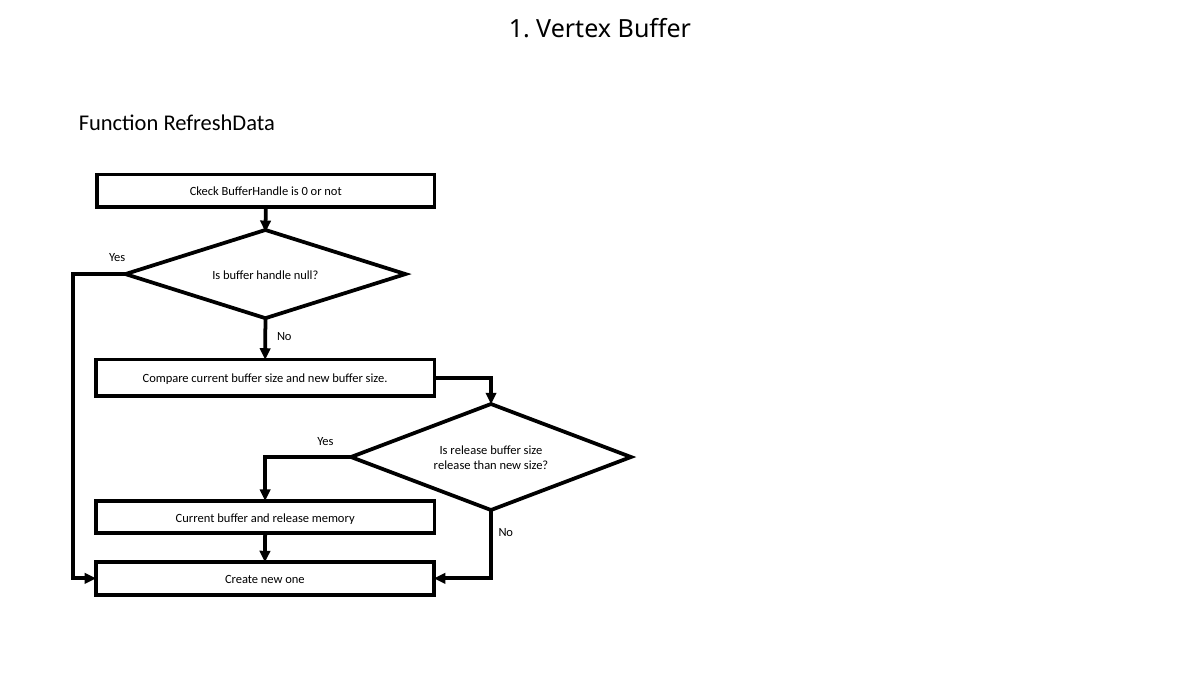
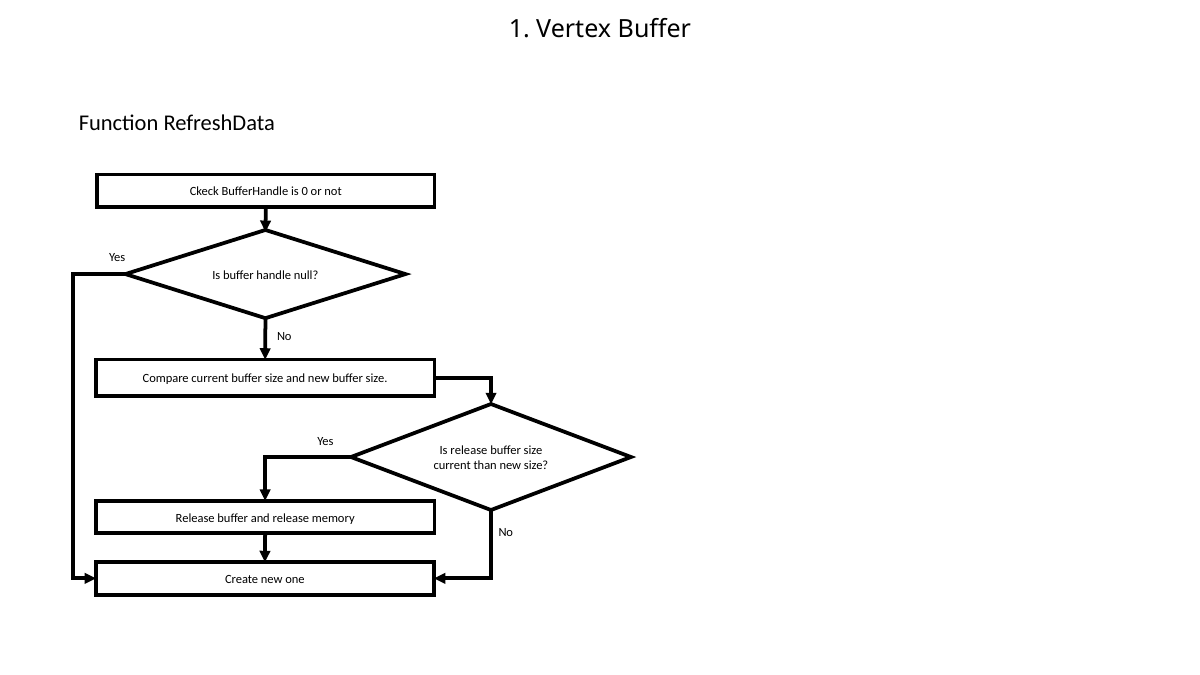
release at (452, 465): release -> current
Current at (195, 518): Current -> Release
